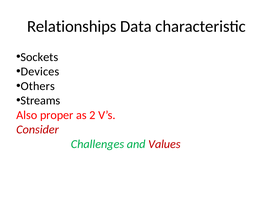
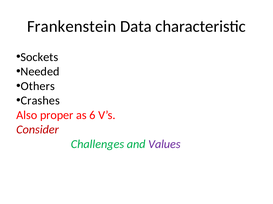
Relationships: Relationships -> Frankenstein
Devices: Devices -> Needed
Streams: Streams -> Crashes
2: 2 -> 6
Values colour: red -> purple
